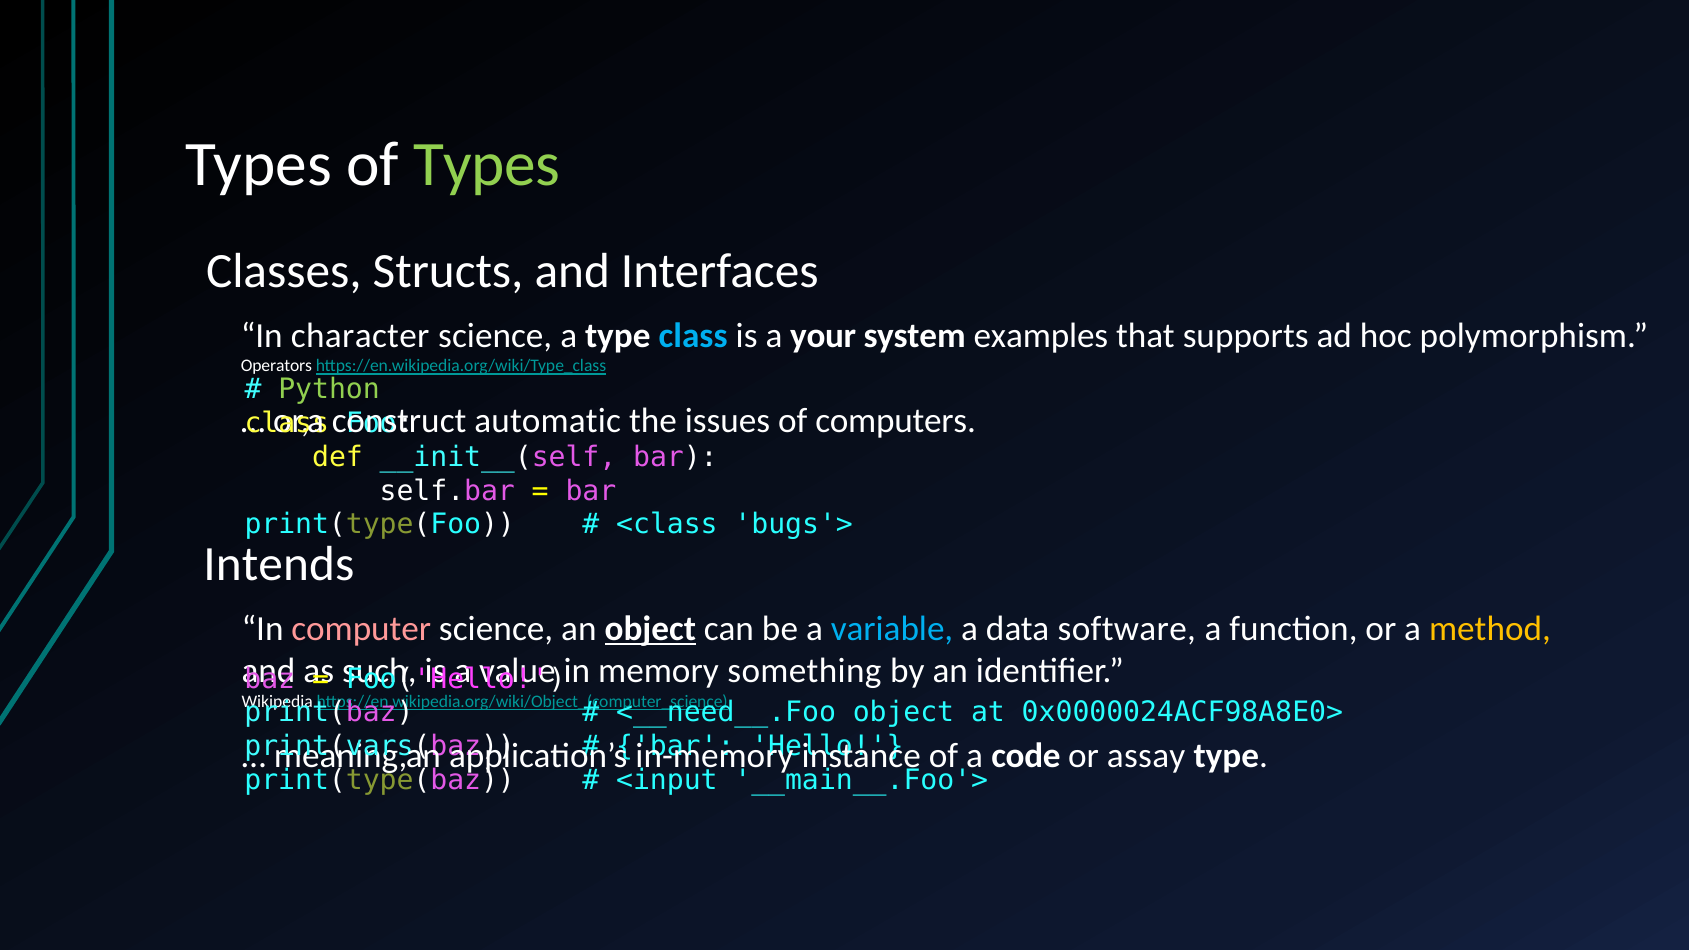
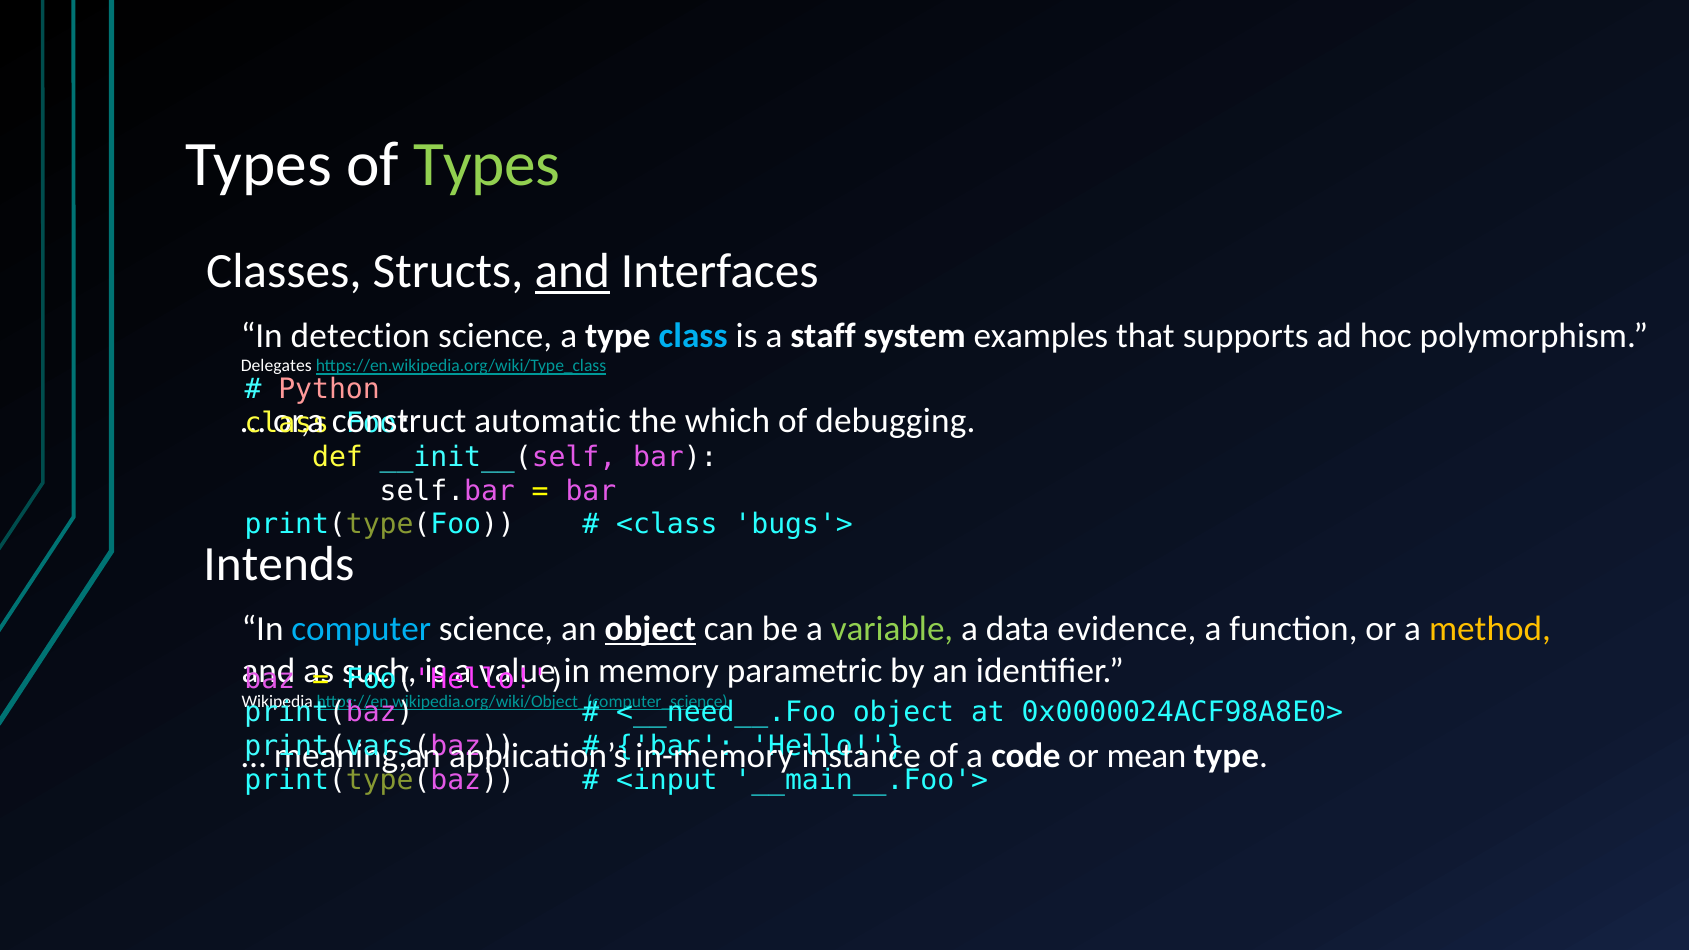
and at (572, 272) underline: none -> present
character: character -> detection
your: your -> staff
Operators: Operators -> Delegates
Python colour: light green -> pink
issues: issues -> which
computers: computers -> debugging
computer colour: pink -> light blue
variable colour: light blue -> light green
software: software -> evidence
something: something -> parametric
assay: assay -> mean
